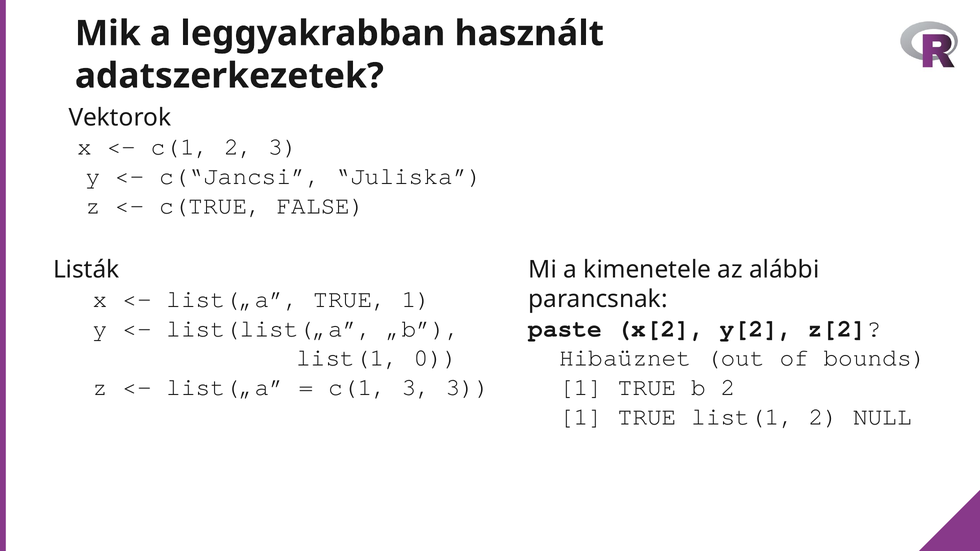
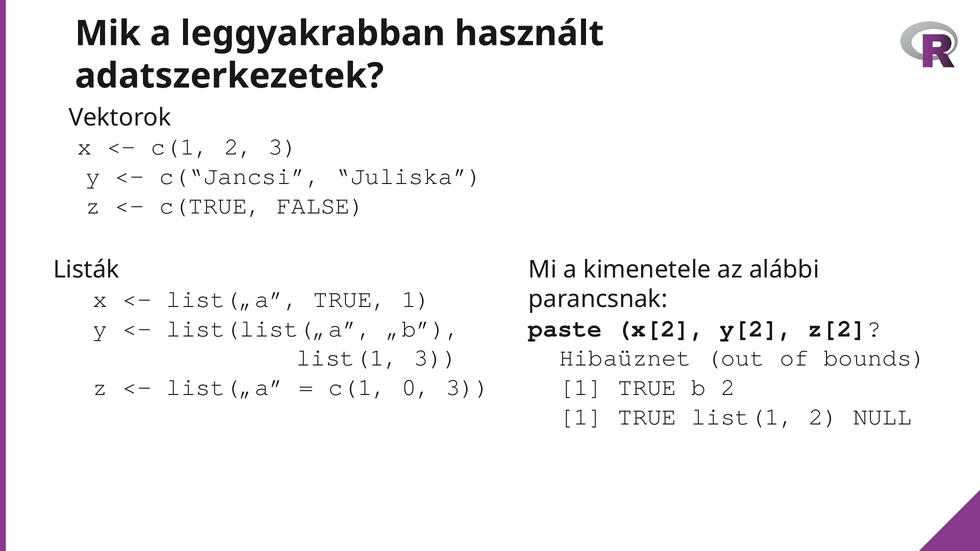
list(1 0: 0 -> 3
c(1 3: 3 -> 0
